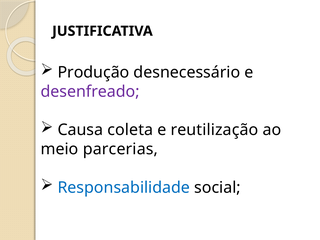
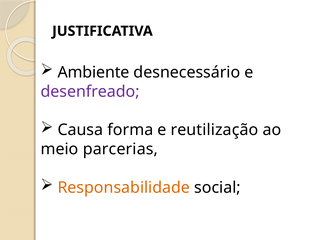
Produção: Produção -> Ambiente
coleta: coleta -> forma
Responsabilidade colour: blue -> orange
